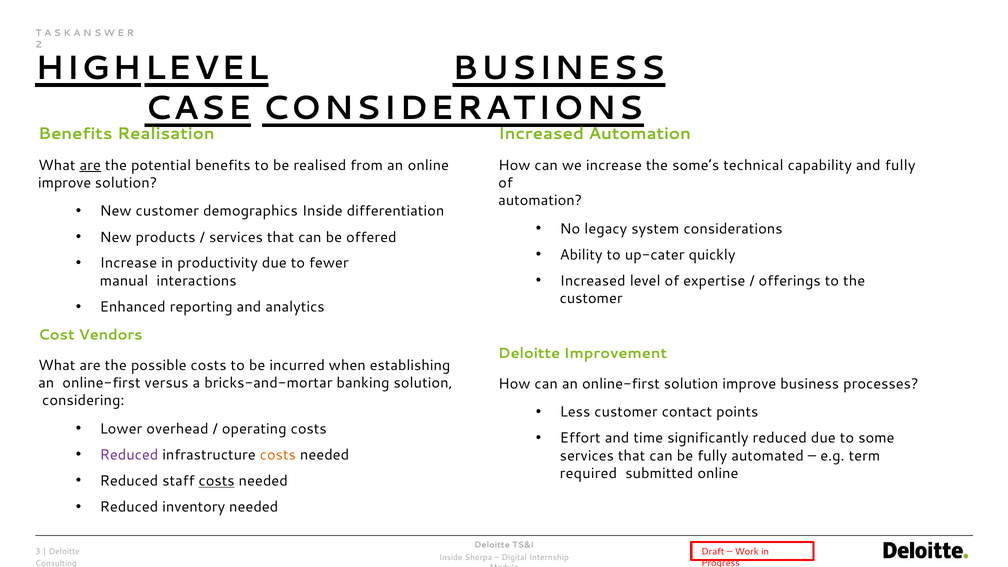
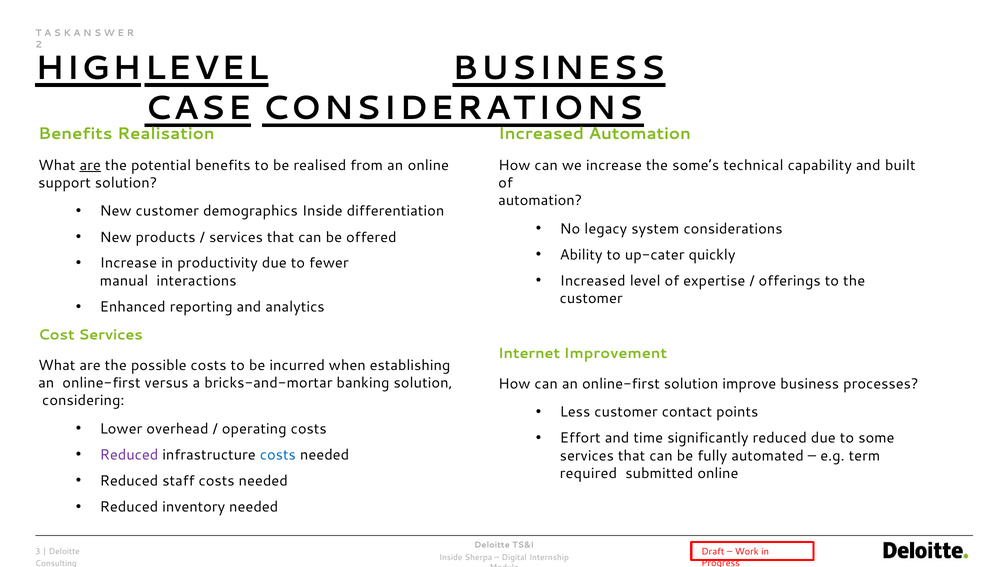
and fully: fully -> built
improve at (65, 183): improve -> support
Cost Vendors: Vendors -> Services
Deloitte at (529, 354): Deloitte -> Internet
costs at (278, 455) colour: orange -> blue
costs at (217, 481) underline: present -> none
